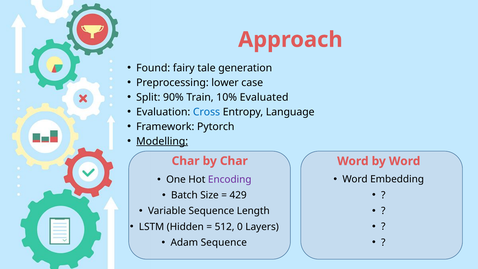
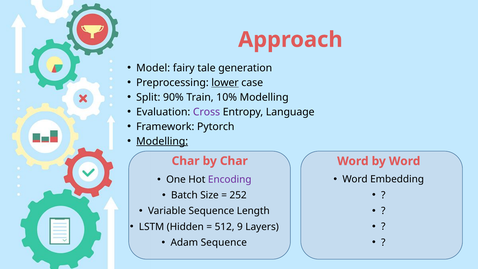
Found: Found -> Model
lower underline: none -> present
10% Evaluated: Evaluated -> Modelling
Cross colour: blue -> purple
429: 429 -> 252
0: 0 -> 9
